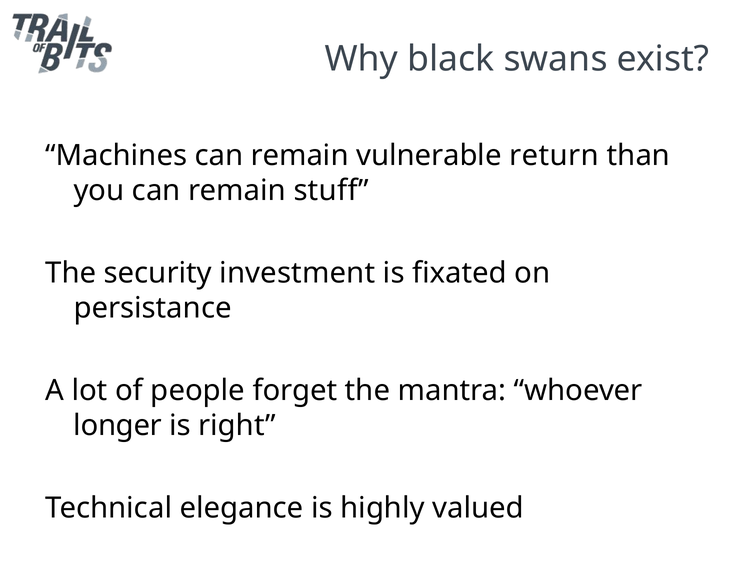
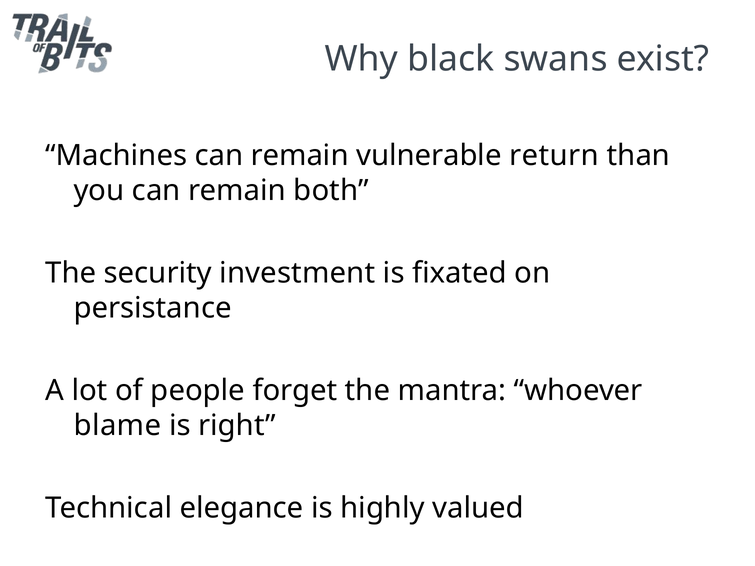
stuff: stuff -> both
longer: longer -> blame
